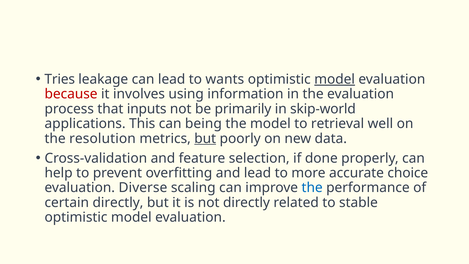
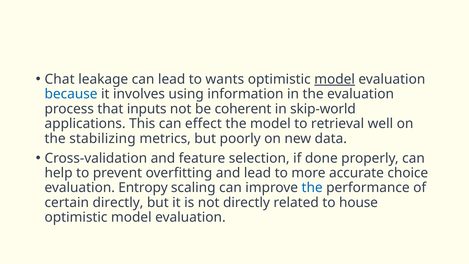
Tries: Tries -> Chat
because colour: red -> blue
primarily: primarily -> coherent
being: being -> effect
resolution: resolution -> stabilizing
but at (205, 138) underline: present -> none
Diverse: Diverse -> Entropy
stable: stable -> house
